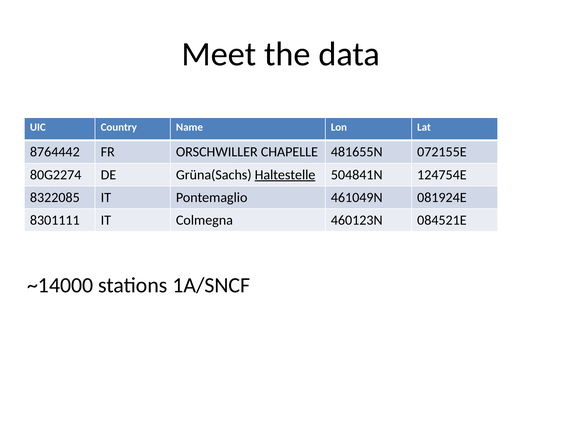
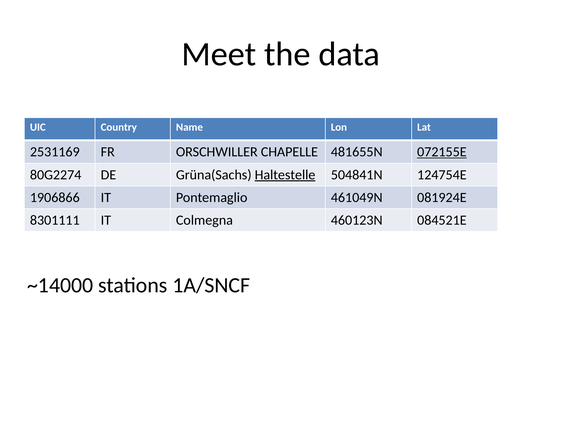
8764442: 8764442 -> 2531169
072155E underline: none -> present
8322085: 8322085 -> 1906866
